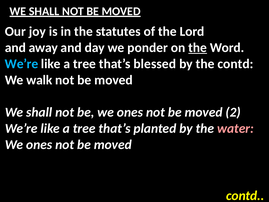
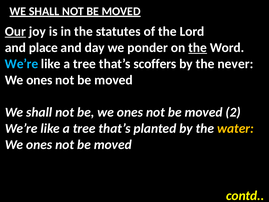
Our underline: none -> present
away: away -> place
blessed: blessed -> scoffers
the contd: contd -> never
walk at (39, 80): walk -> ones
water colour: pink -> yellow
